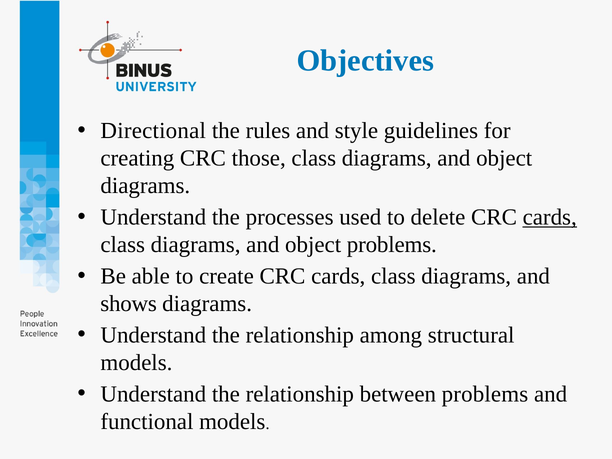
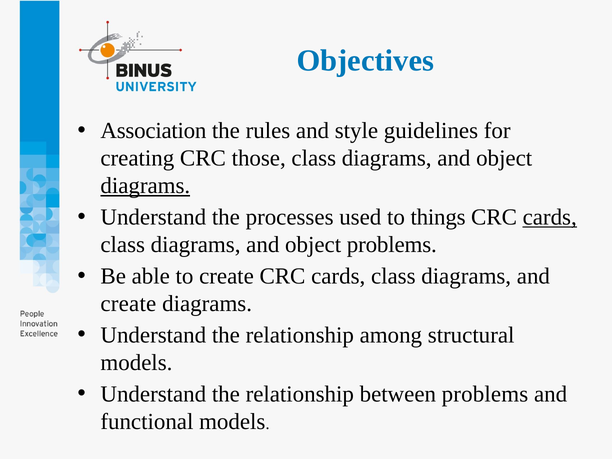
Directional: Directional -> Association
diagrams at (145, 186) underline: none -> present
delete: delete -> things
shows at (129, 304): shows -> create
